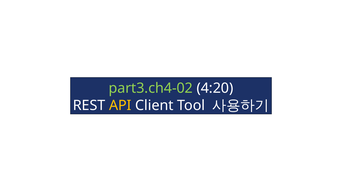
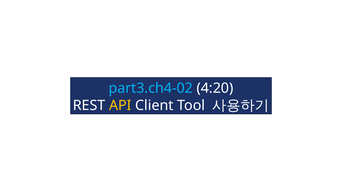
part3.ch4-02 colour: light green -> light blue
